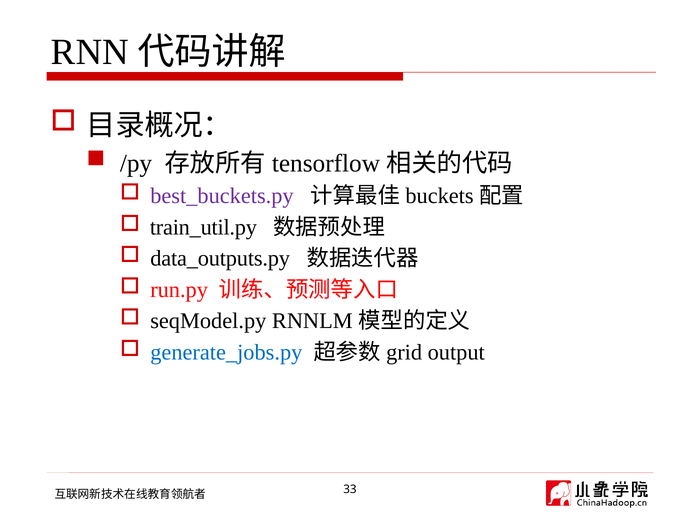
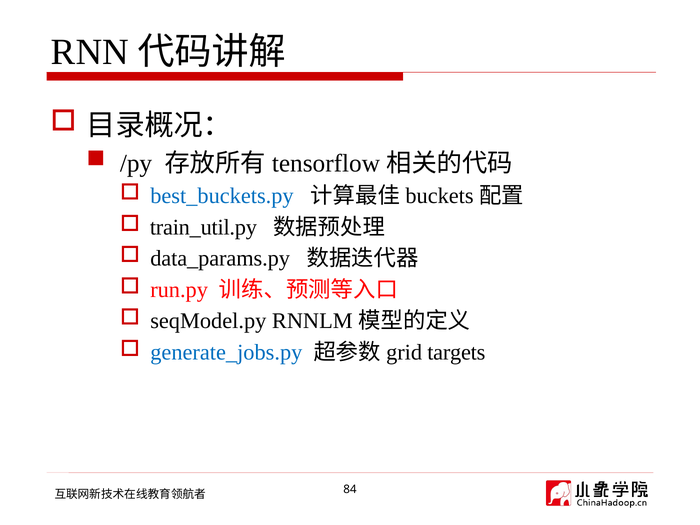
best_buckets.py colour: purple -> blue
data_outputs.py: data_outputs.py -> data_params.py
output: output -> targets
33: 33 -> 84
